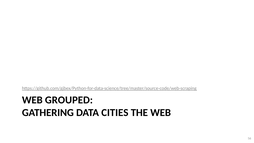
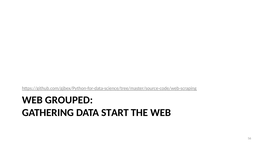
CITIES: CITIES -> START
